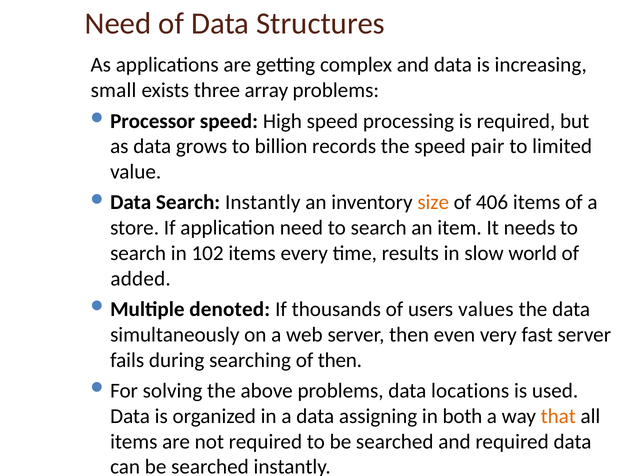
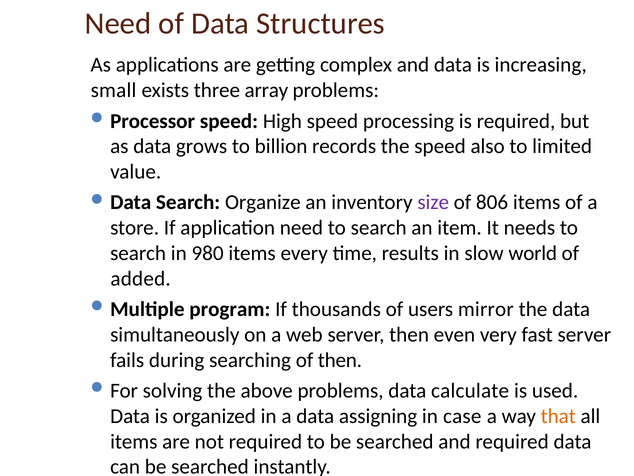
pair: pair -> also
Search Instantly: Instantly -> Organize
size colour: orange -> purple
406: 406 -> 806
102: 102 -> 980
denoted: denoted -> program
values: values -> mirror
locations: locations -> calculate
both: both -> case
